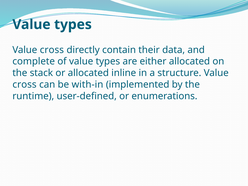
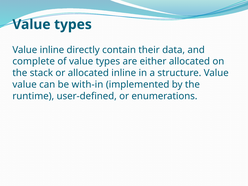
cross at (52, 50): cross -> inline
cross at (25, 85): cross -> value
